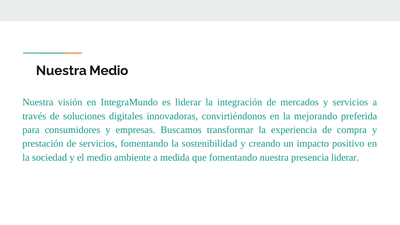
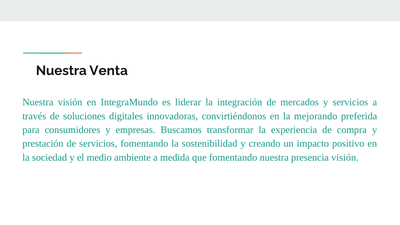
Nuestra Medio: Medio -> Venta
presencia liderar: liderar -> visión
